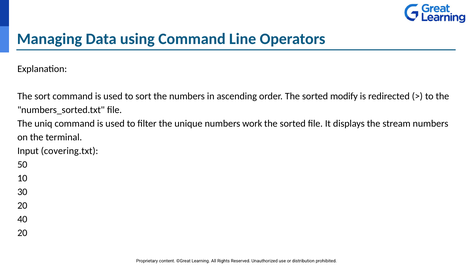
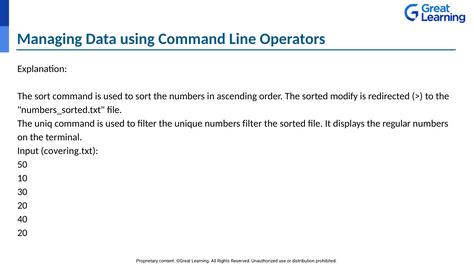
numbers work: work -> filter
stream: stream -> regular
